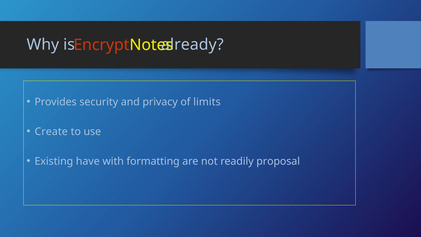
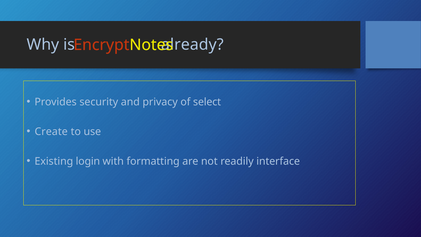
limits: limits -> select
have: have -> login
proposal: proposal -> interface
